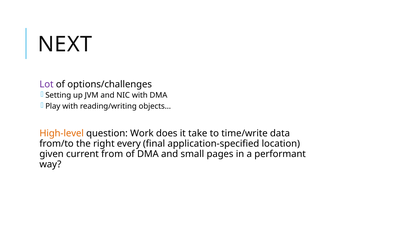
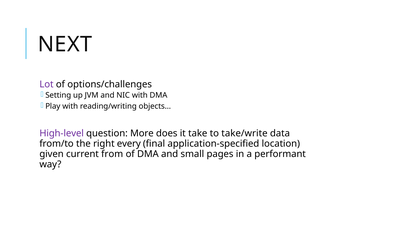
High-level colour: orange -> purple
Work: Work -> More
time/write: time/write -> take/write
